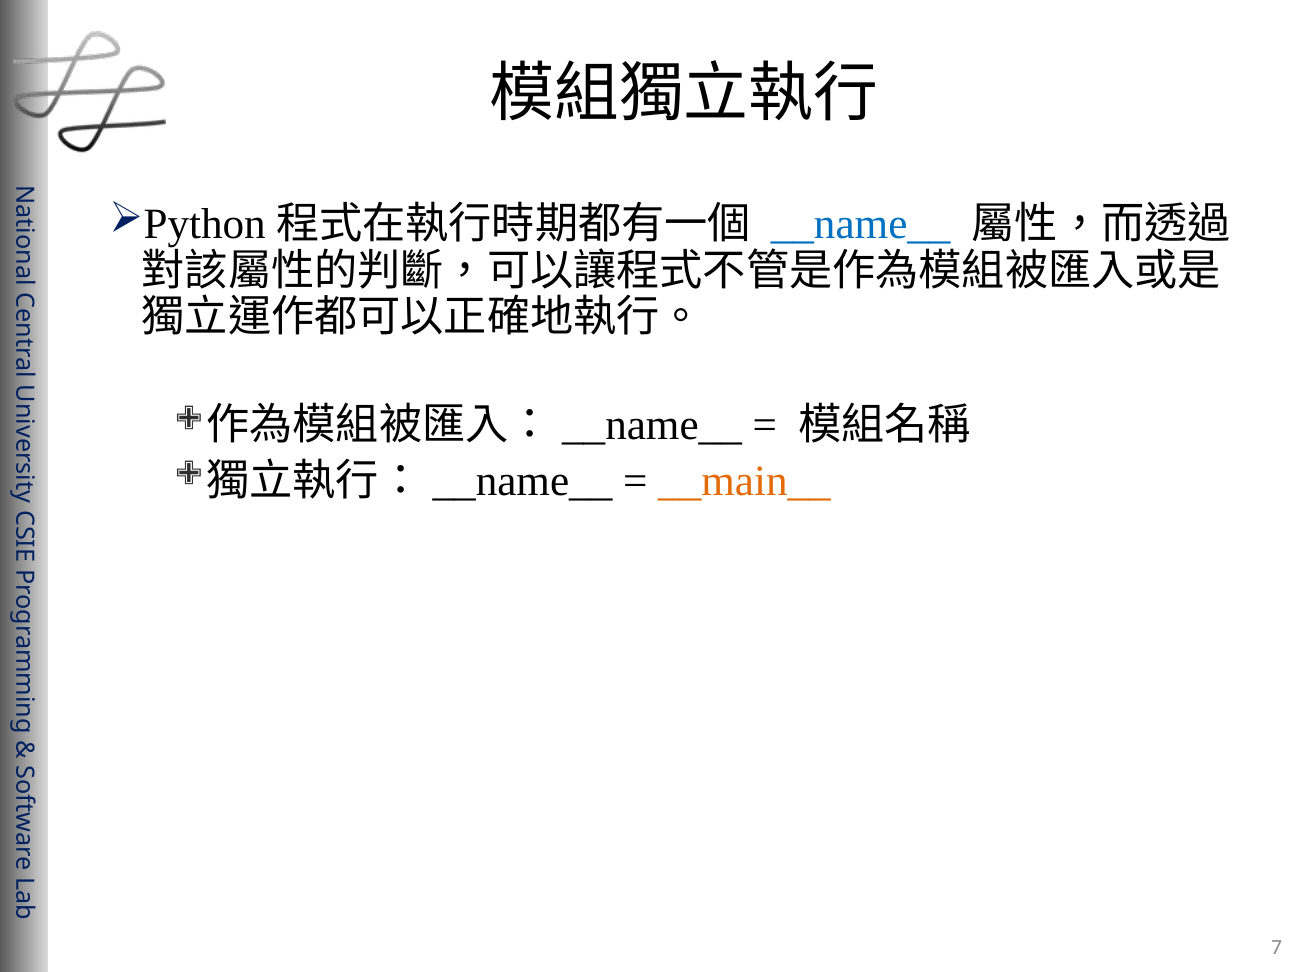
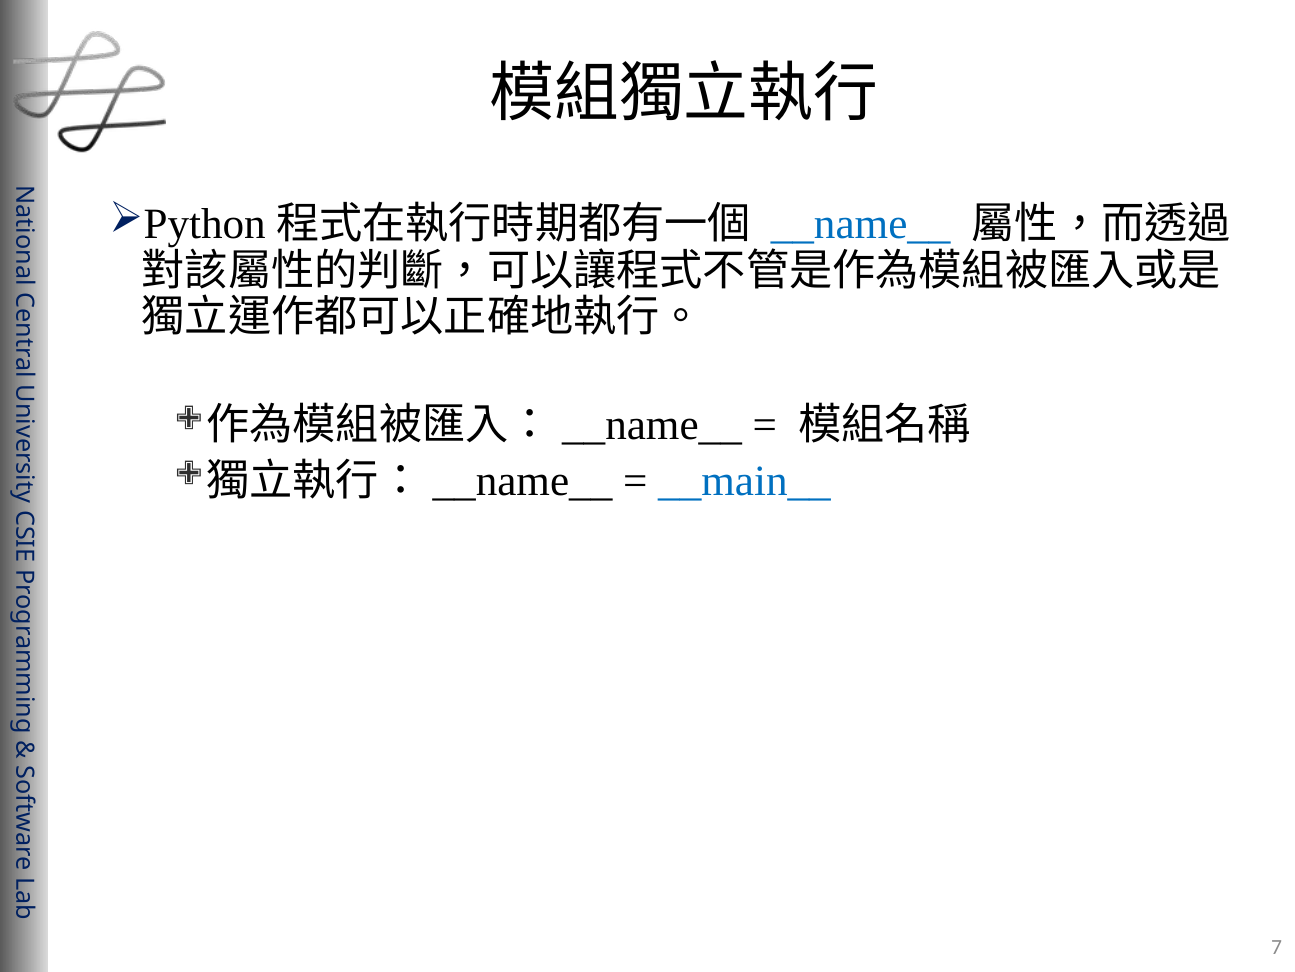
__main__ colour: orange -> blue
